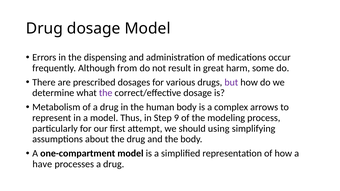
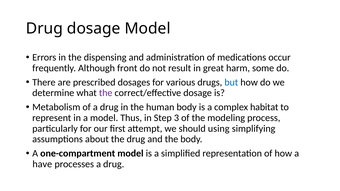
from: from -> front
but colour: purple -> blue
arrows: arrows -> habitat
9: 9 -> 3
